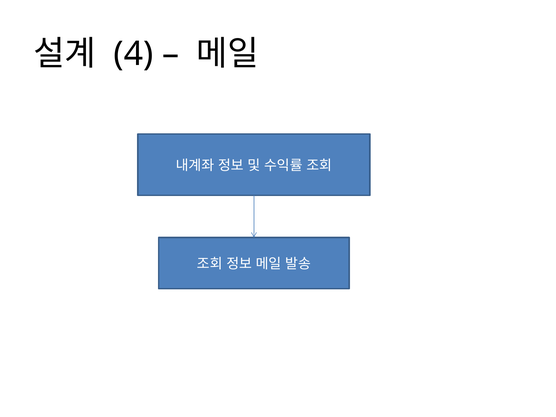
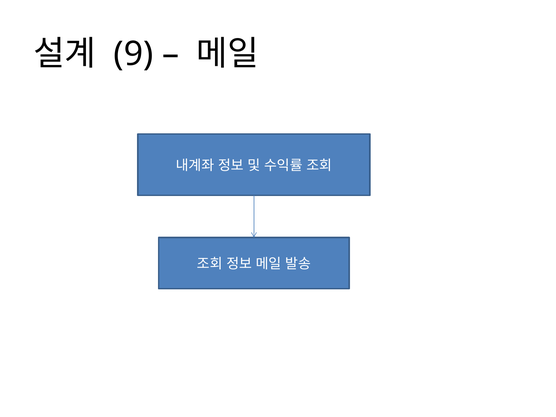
4: 4 -> 9
